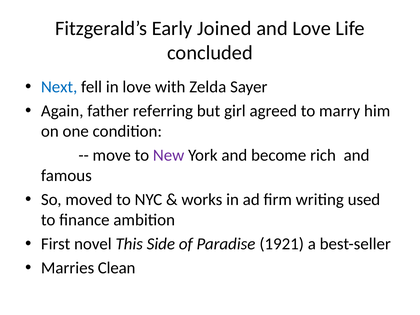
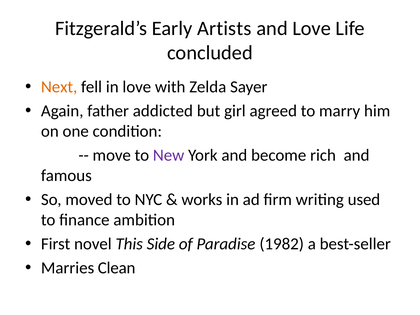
Joined: Joined -> Artists
Next colour: blue -> orange
referring: referring -> addicted
1921: 1921 -> 1982
